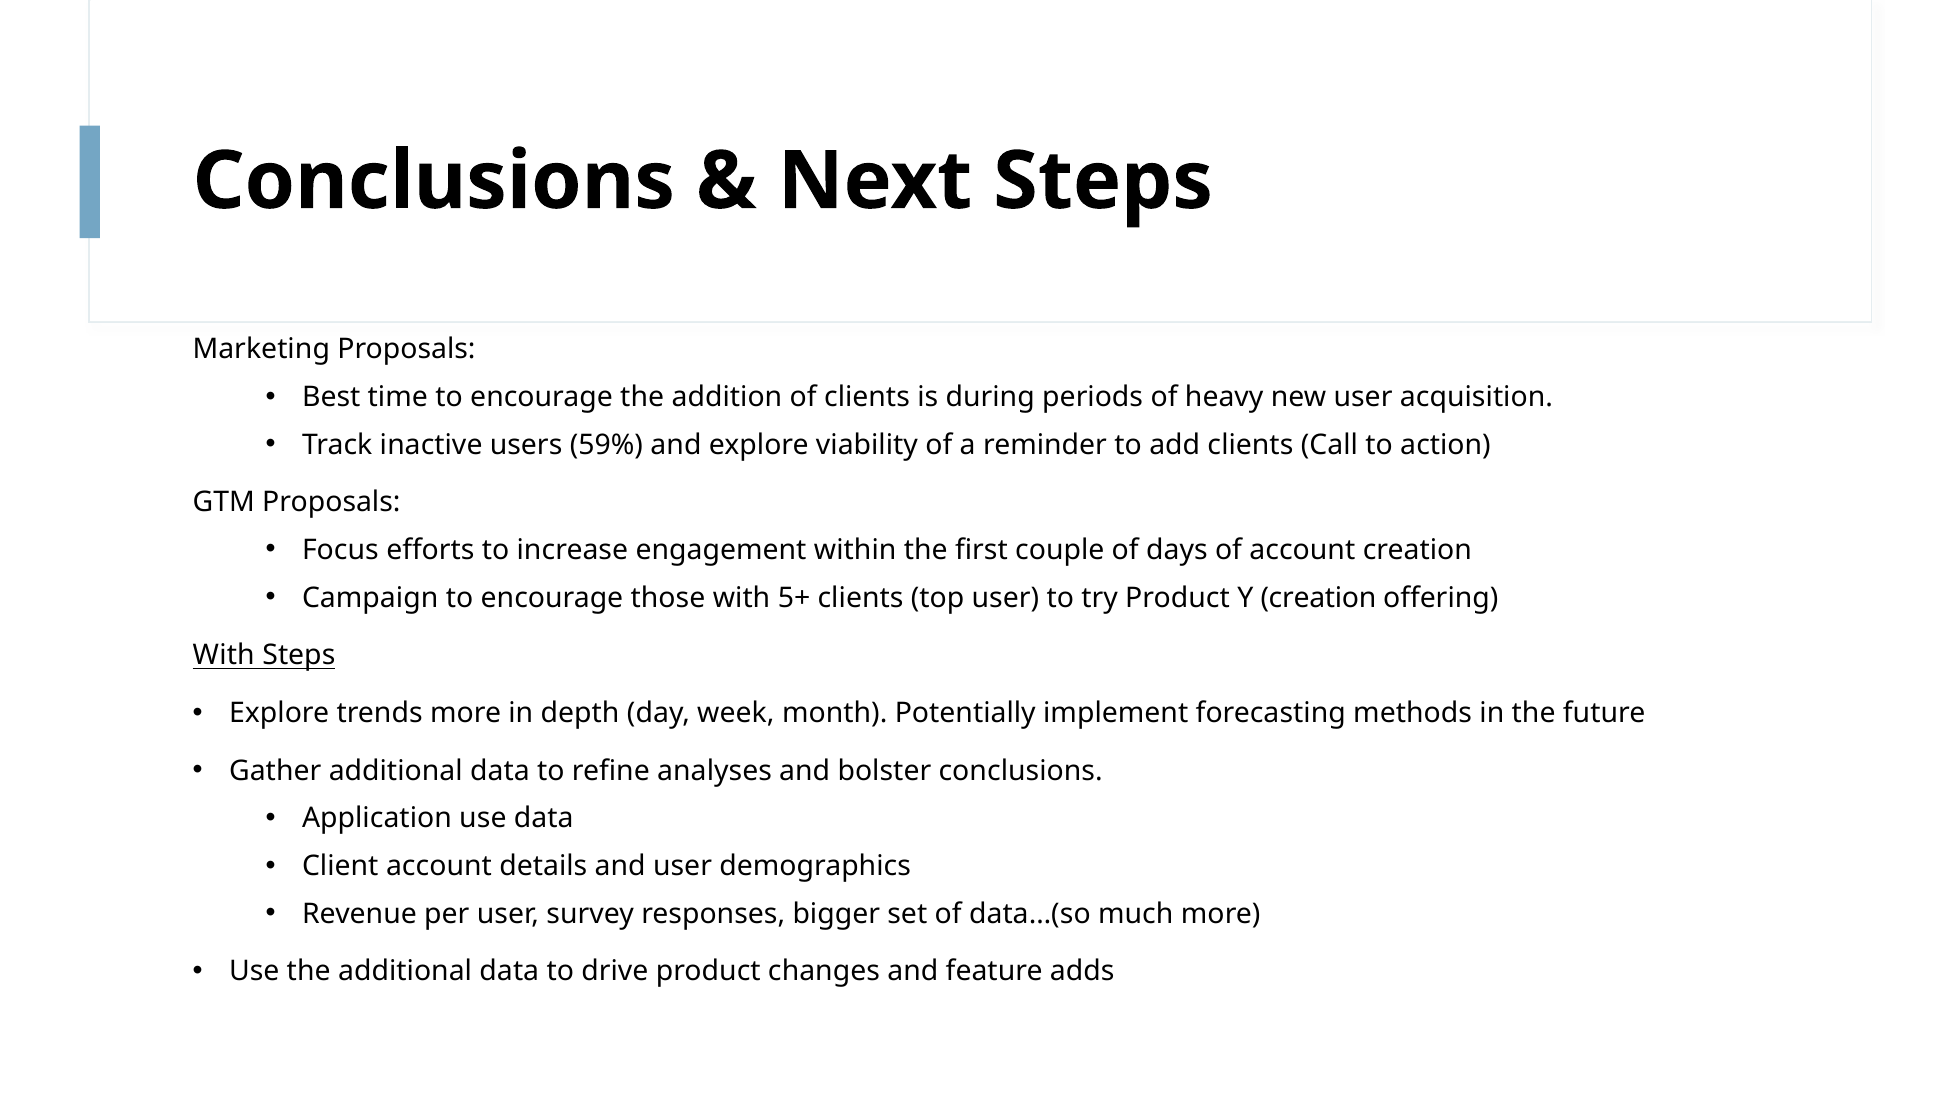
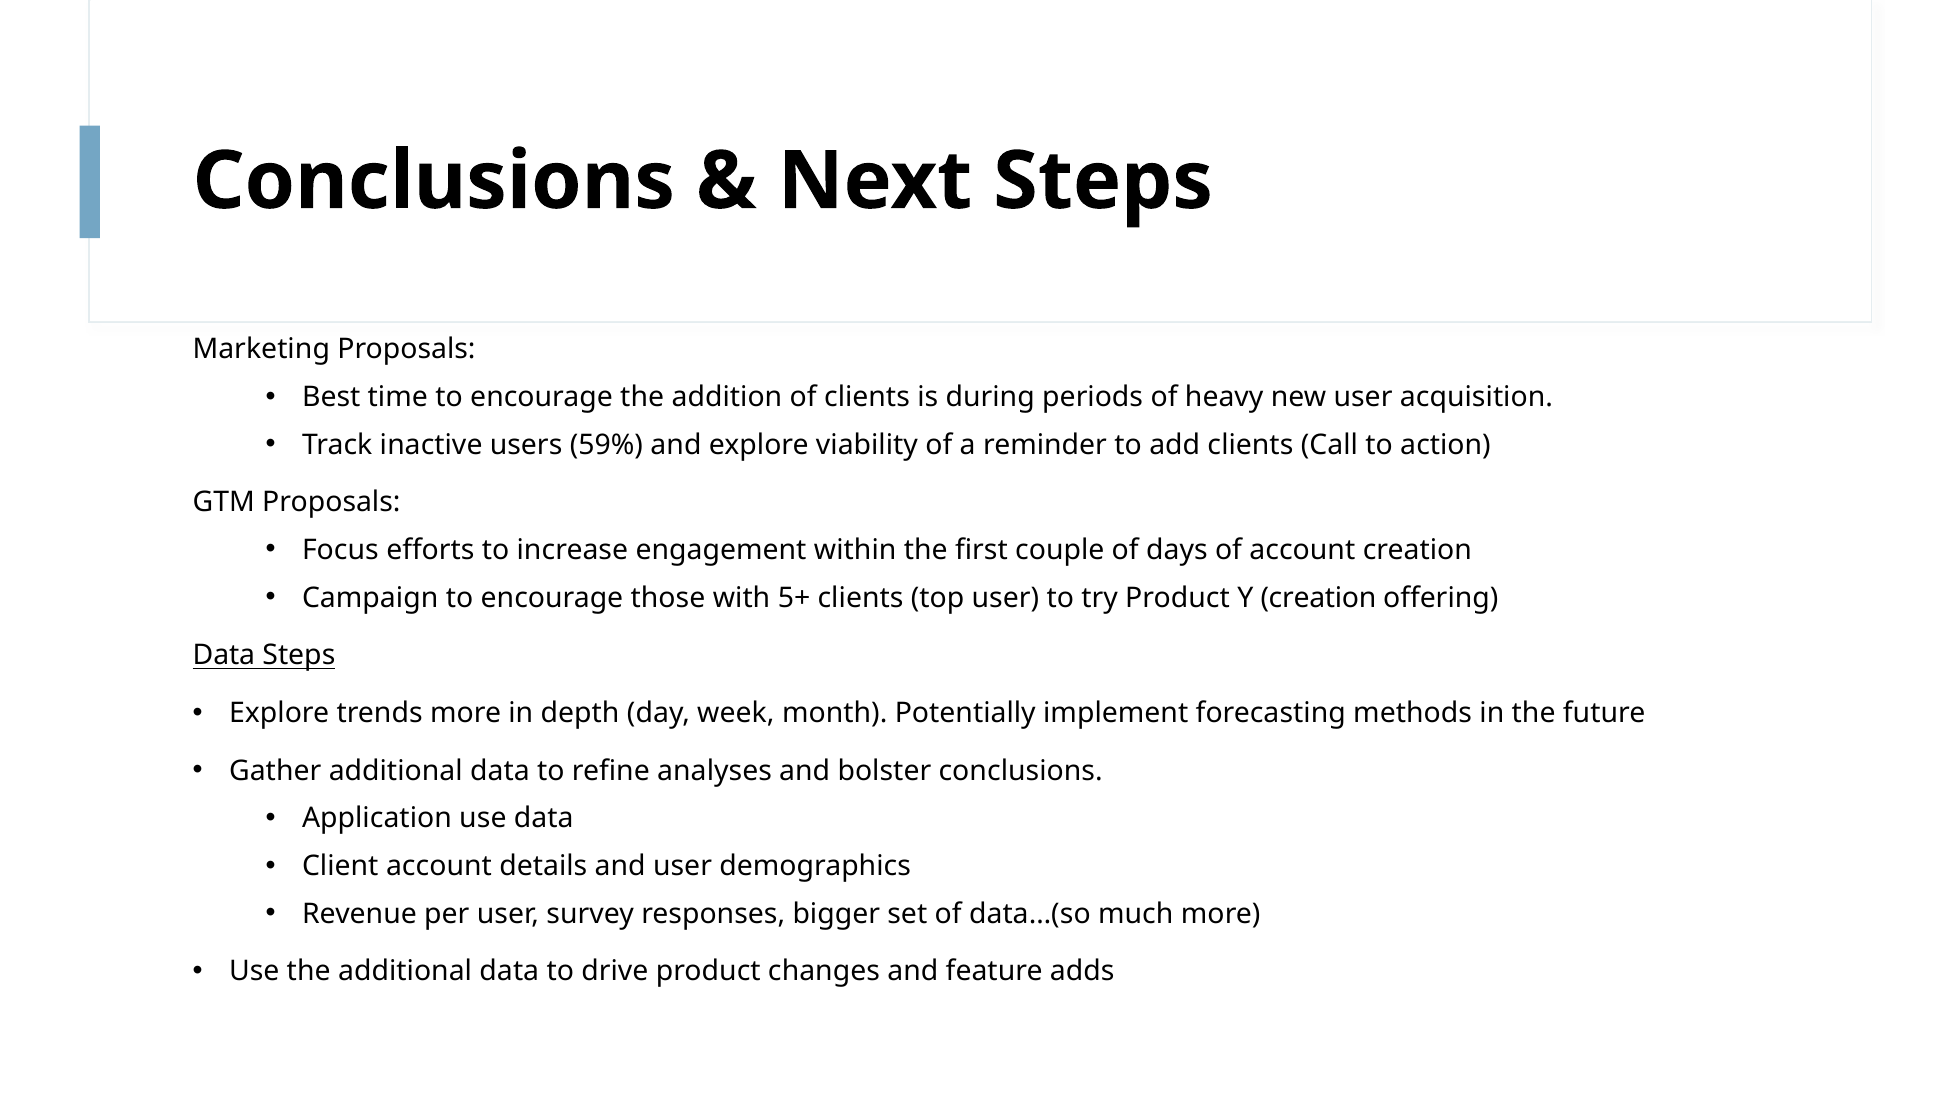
With at (224, 655): With -> Data
